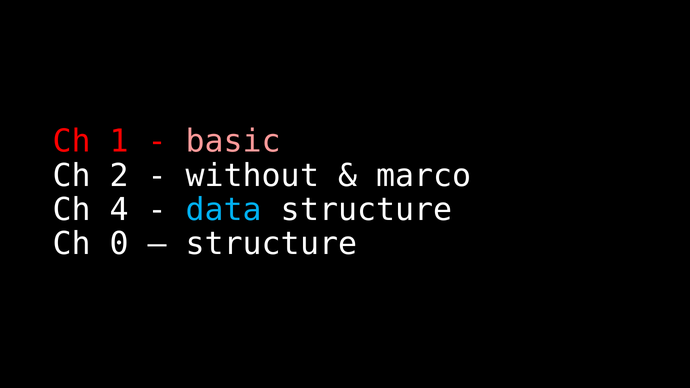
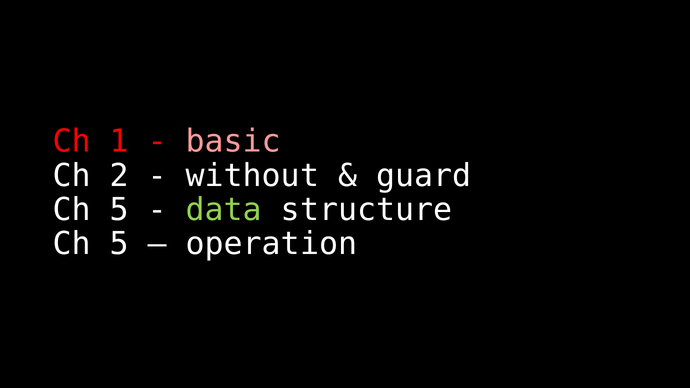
marco: marco -> guard
4 at (119, 210): 4 -> 5
data colour: light blue -> light green
0 at (119, 244): 0 -> 5
structure at (271, 244): structure -> operation
